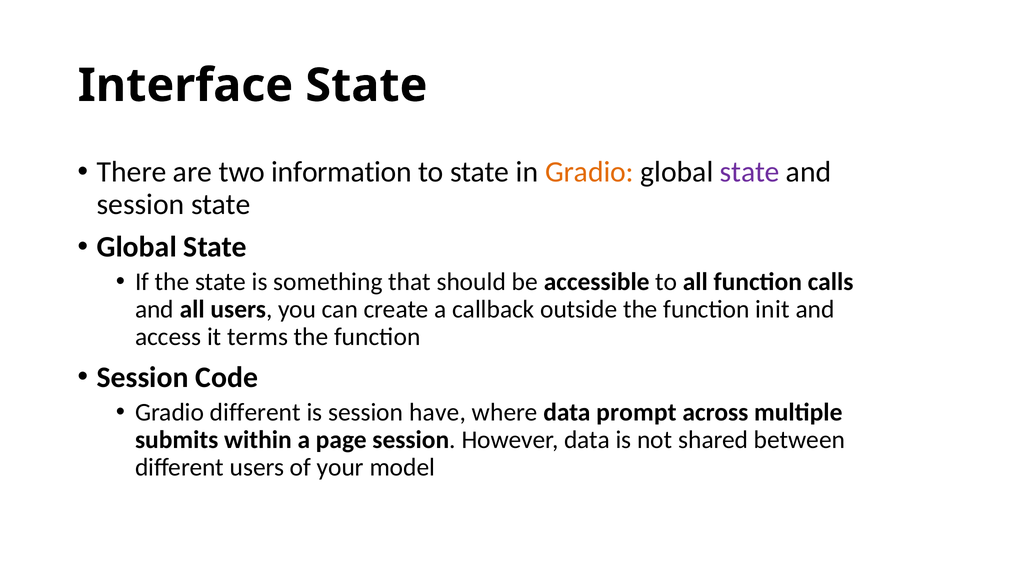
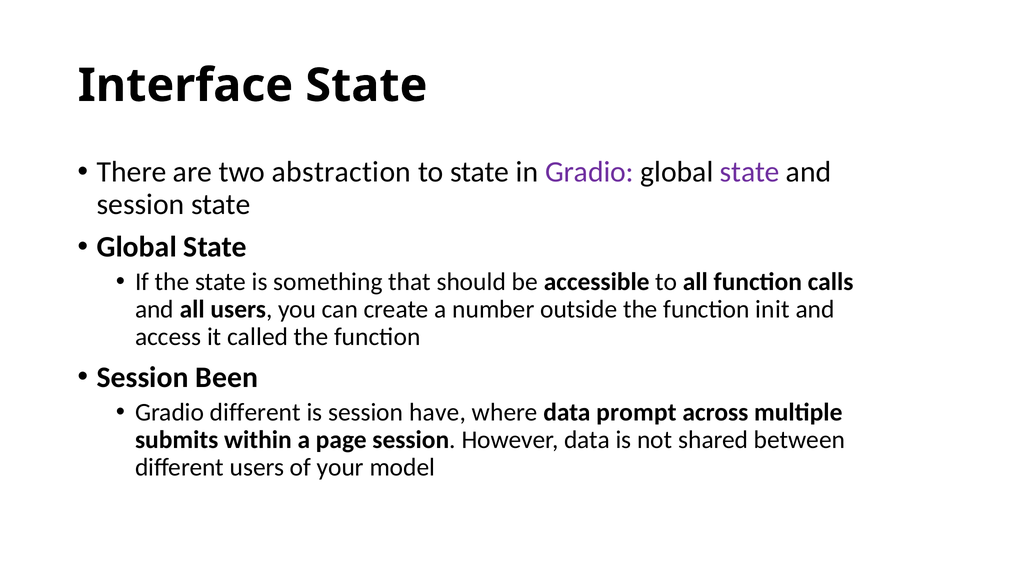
information: information -> abstraction
Gradio at (589, 172) colour: orange -> purple
callback: callback -> number
terms: terms -> called
Code: Code -> Been
